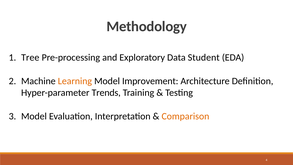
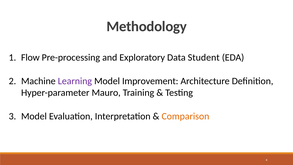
Tree: Tree -> Flow
Learning colour: orange -> purple
Trends: Trends -> Mauro
